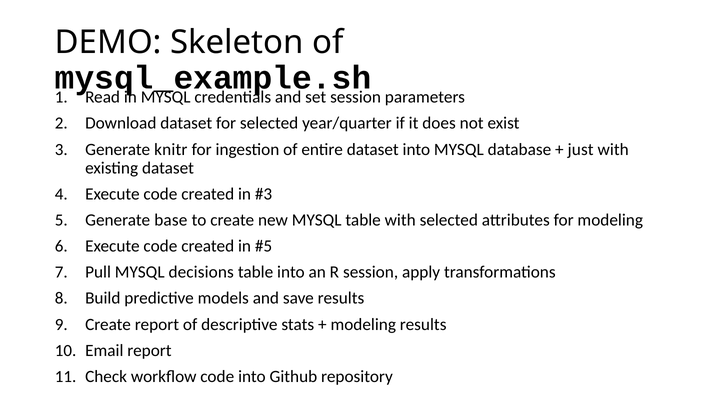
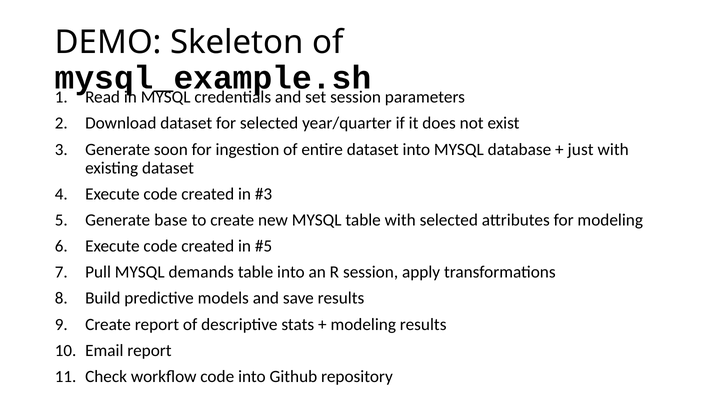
knitr: knitr -> soon
decisions: decisions -> demands
